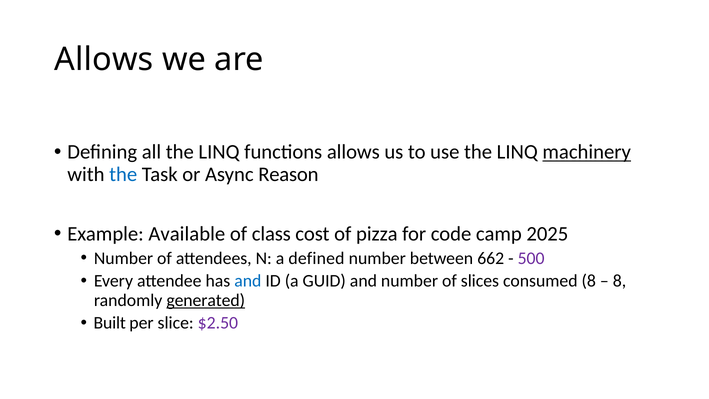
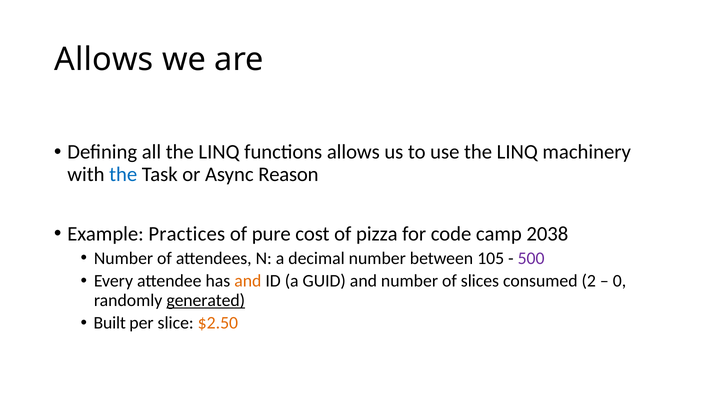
machinery underline: present -> none
Available: Available -> Practices
class: class -> pure
2025: 2025 -> 2038
defined: defined -> decimal
662: 662 -> 105
and at (248, 281) colour: blue -> orange
consumed 8: 8 -> 2
8 at (619, 281): 8 -> 0
$2.50 colour: purple -> orange
